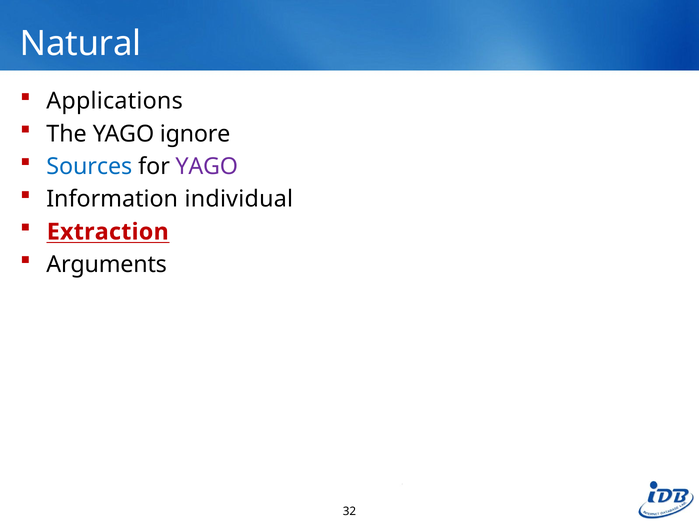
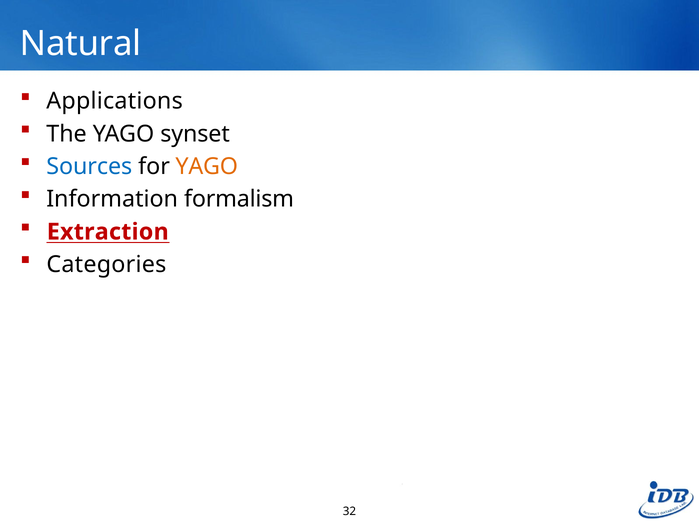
ignore: ignore -> synset
YAGO at (207, 166) colour: purple -> orange
individual: individual -> formalism
Arguments: Arguments -> Categories
